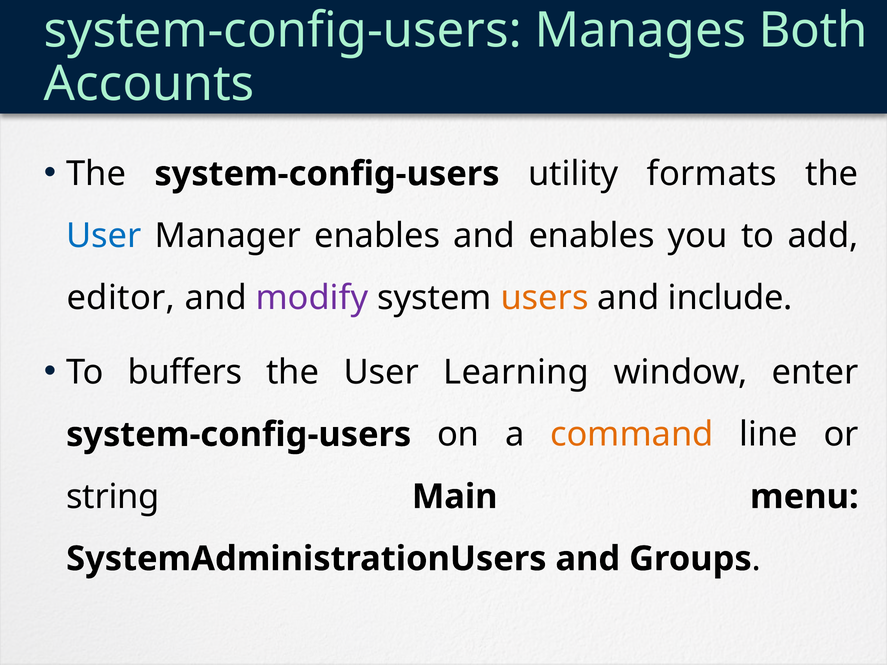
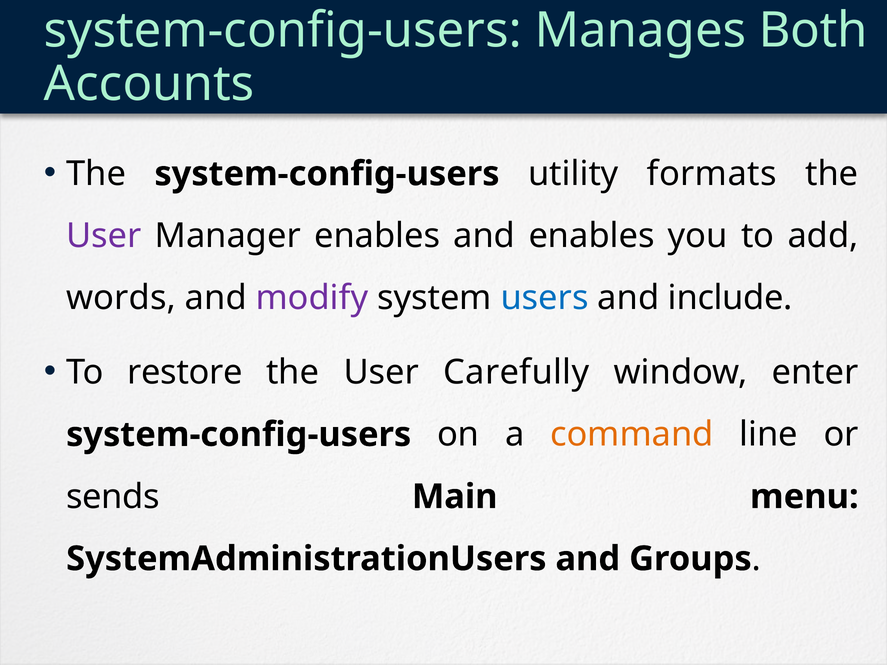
User at (104, 236) colour: blue -> purple
editor: editor -> words
users colour: orange -> blue
buffers: buffers -> restore
Learning: Learning -> Carefully
string: string -> sends
